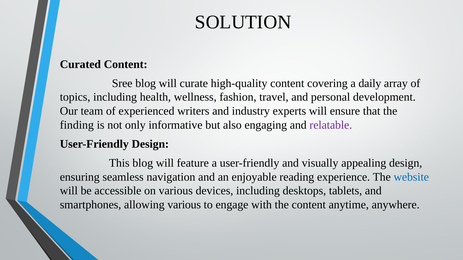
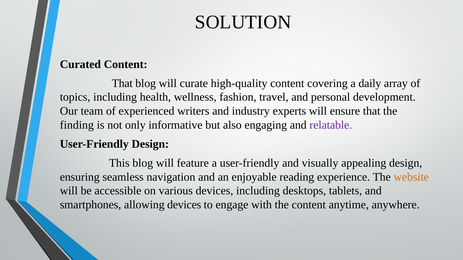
Sree at (122, 83): Sree -> That
website colour: blue -> orange
allowing various: various -> devices
